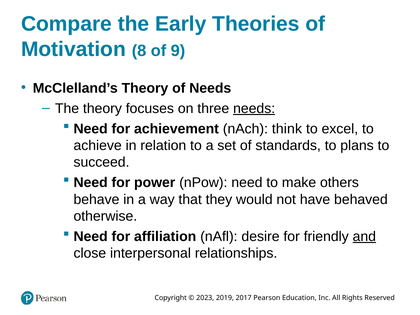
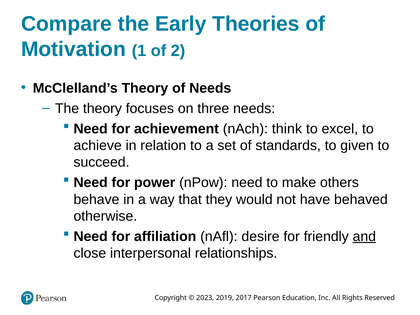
8: 8 -> 1
9: 9 -> 2
needs at (254, 108) underline: present -> none
plans: plans -> given
